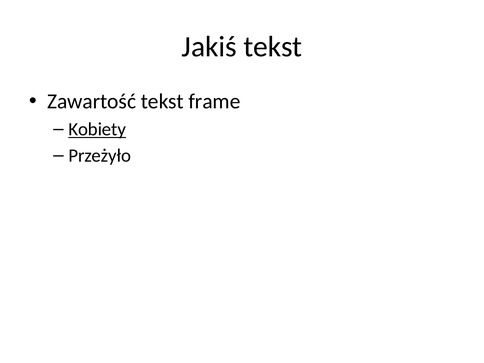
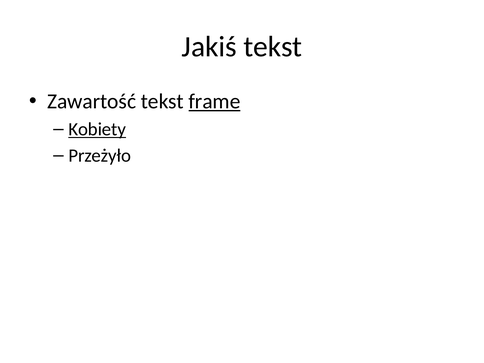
frame underline: none -> present
